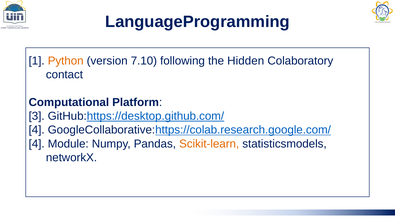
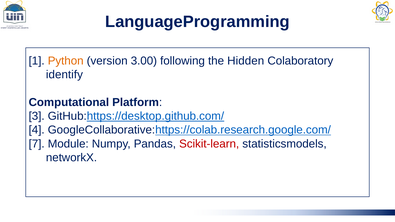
7.10: 7.10 -> 3.00
contact: contact -> identify
4 at (37, 144): 4 -> 7
Scikit-learn colour: orange -> red
